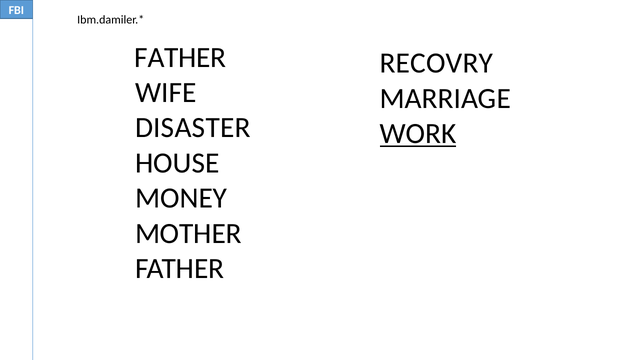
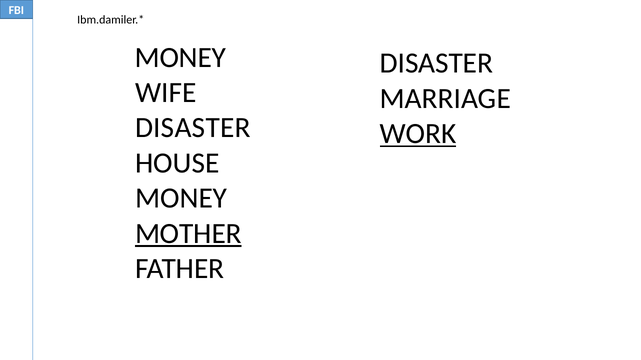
FATHER at (180, 57): FATHER -> MONEY
RECOVRY at (436, 63): RECOVRY -> DISASTER
MOTHER underline: none -> present
